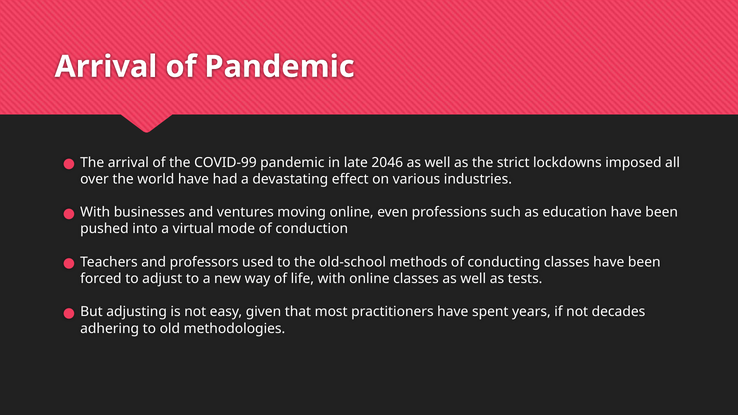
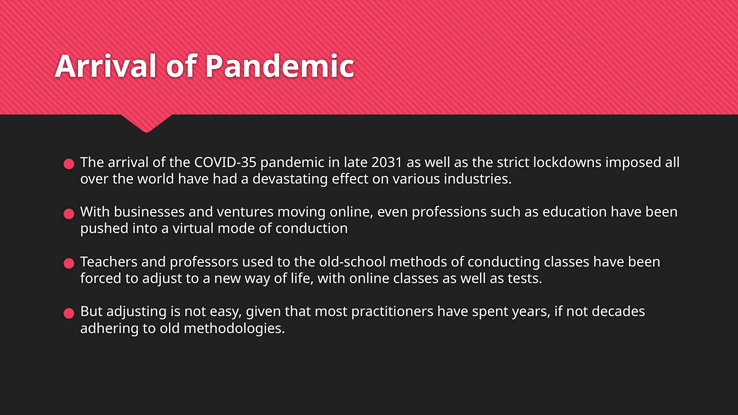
COVID-99: COVID-99 -> COVID-35
2046: 2046 -> 2031
